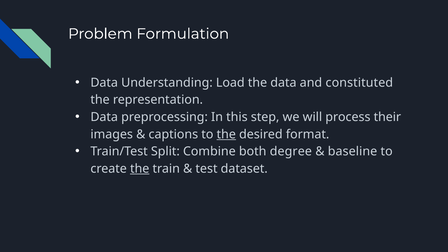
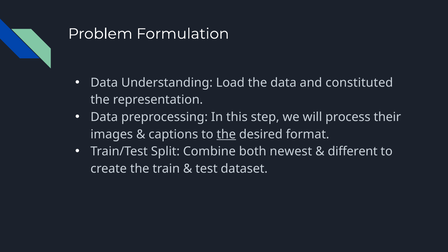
degree: degree -> newest
baseline: baseline -> different
the at (140, 169) underline: present -> none
